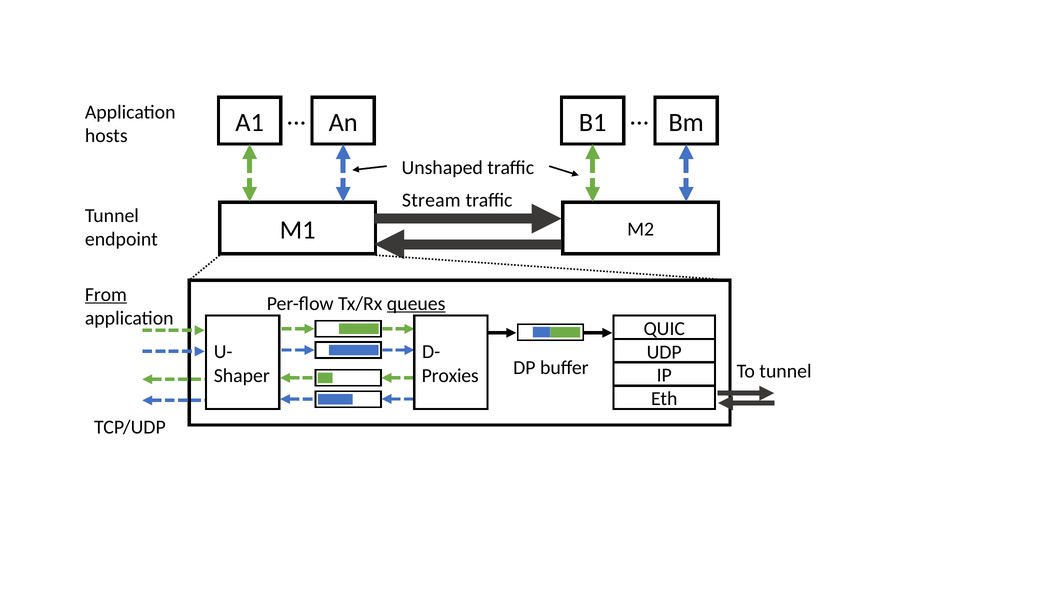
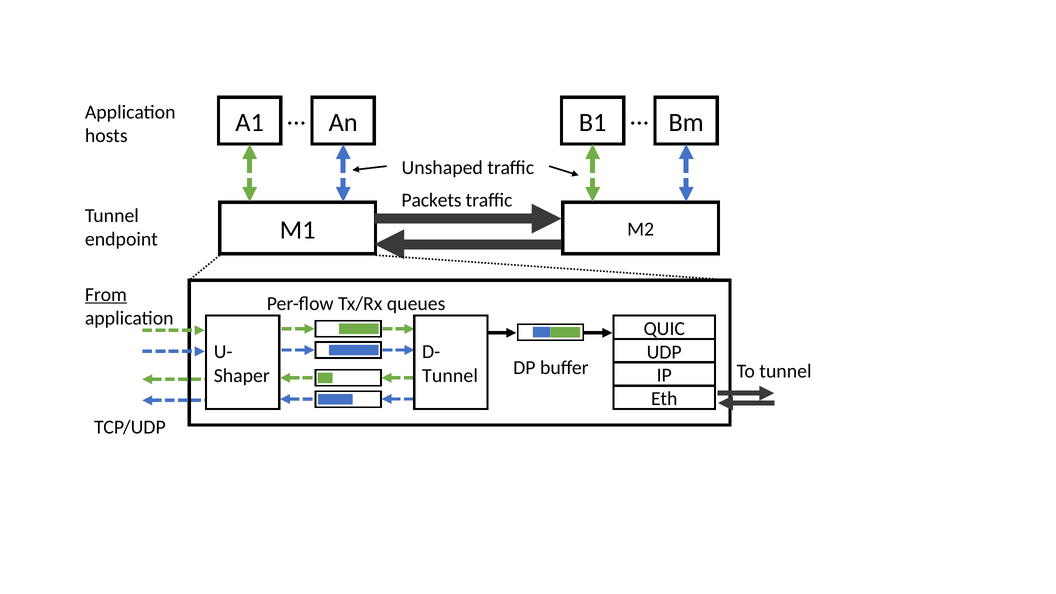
Stream: Stream -> Packets
queues underline: present -> none
Proxies at (450, 376): Proxies -> Tunnel
